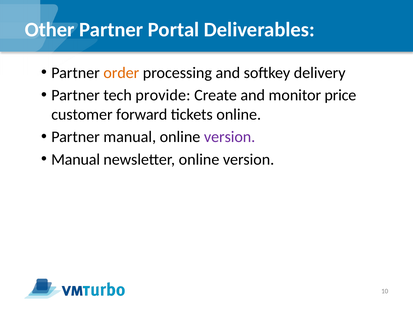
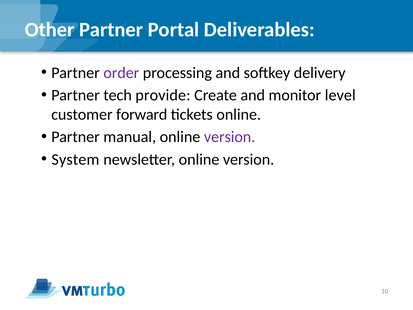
order colour: orange -> purple
price: price -> level
Manual at (76, 159): Manual -> System
